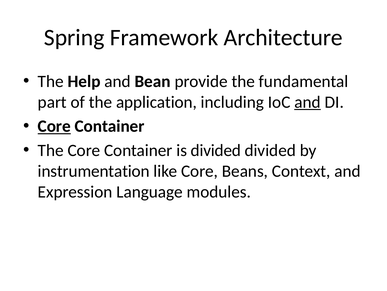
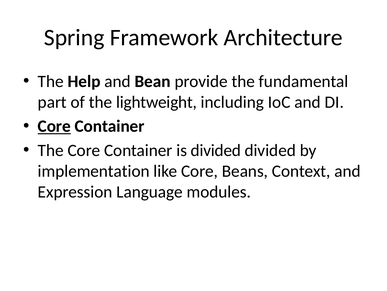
application: application -> lightweight
and at (307, 102) underline: present -> none
instrumentation: instrumentation -> implementation
